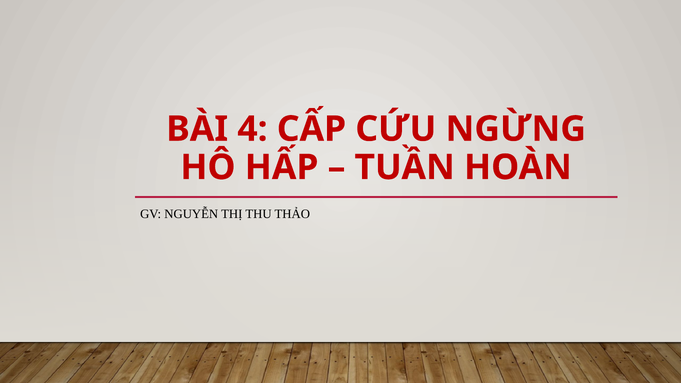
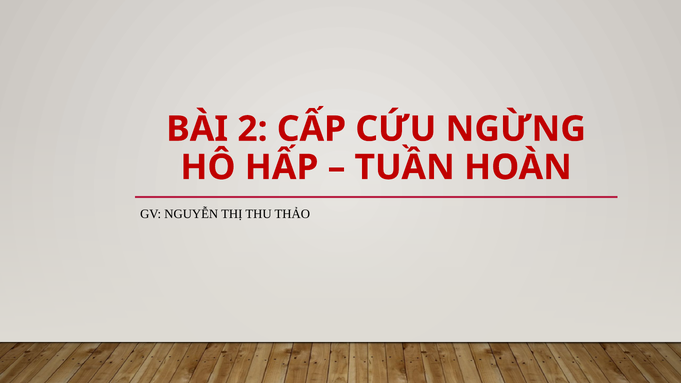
4: 4 -> 2
